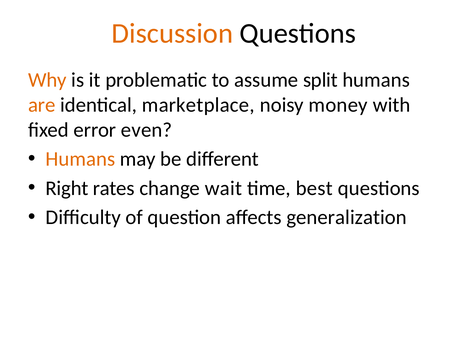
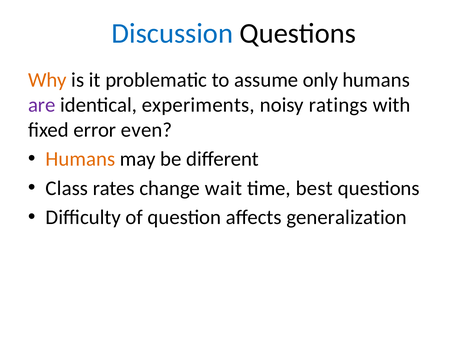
Discussion colour: orange -> blue
split: split -> only
are colour: orange -> purple
marketplace: marketplace -> experiments
money: money -> ratings
Right: Right -> Class
